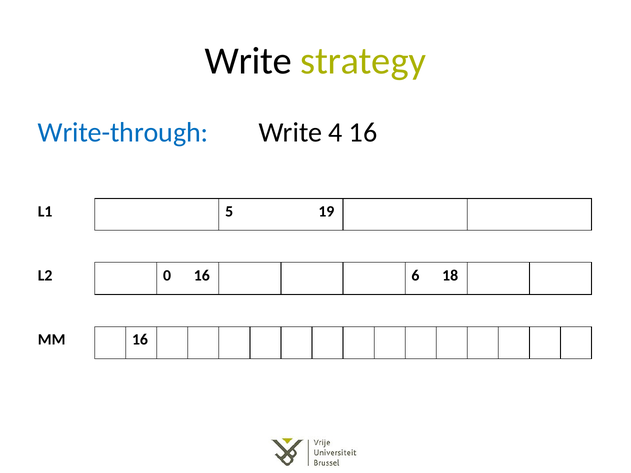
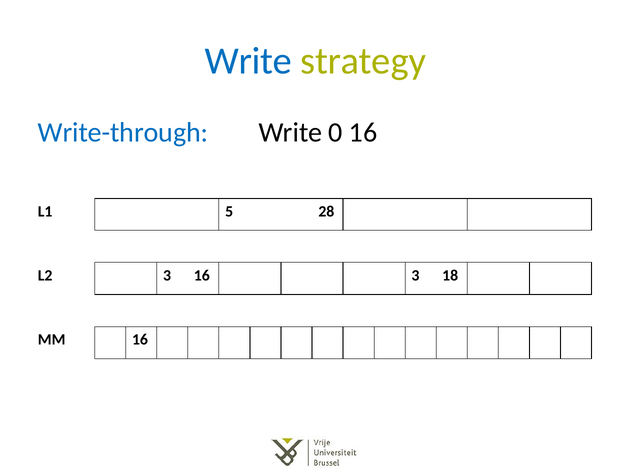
Write at (248, 61) colour: black -> blue
4: 4 -> 0
19: 19 -> 28
L2 0: 0 -> 3
16 6: 6 -> 3
